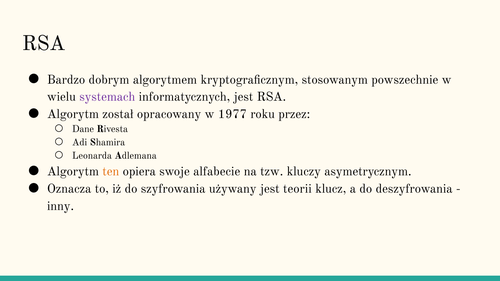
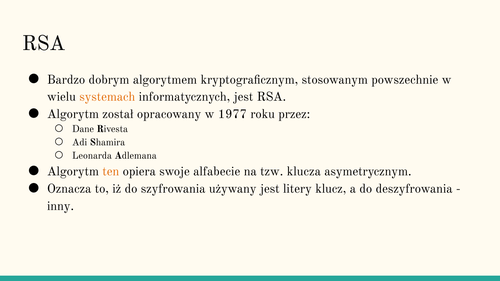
systemach colour: purple -> orange
kluczy: kluczy -> klucza
teorii: teorii -> litery
